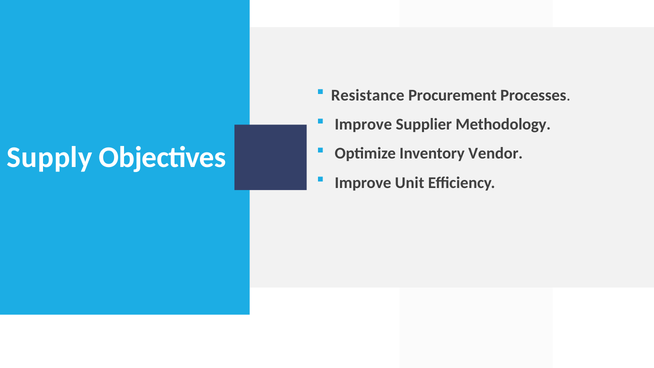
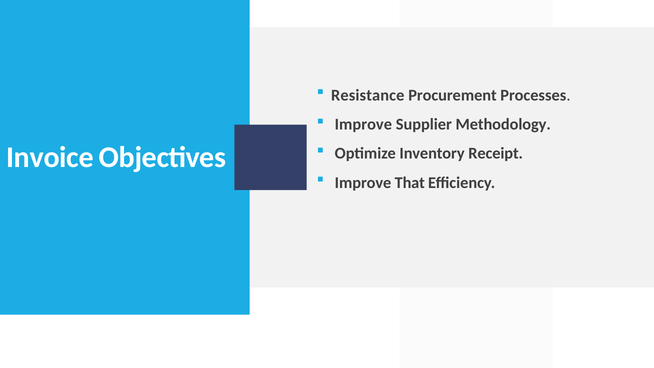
Vendor: Vendor -> Receipt
Supply: Supply -> Invoice
Unit: Unit -> That
